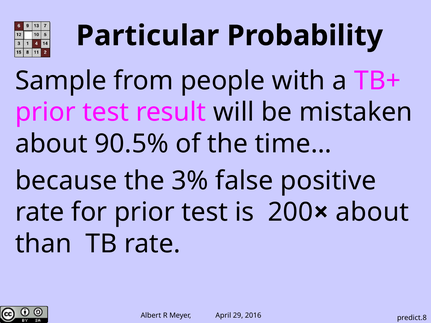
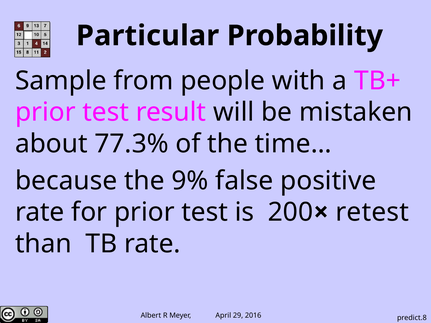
90.5%: 90.5% -> 77.3%
3%: 3% -> 9%
about at (372, 212): about -> retest
